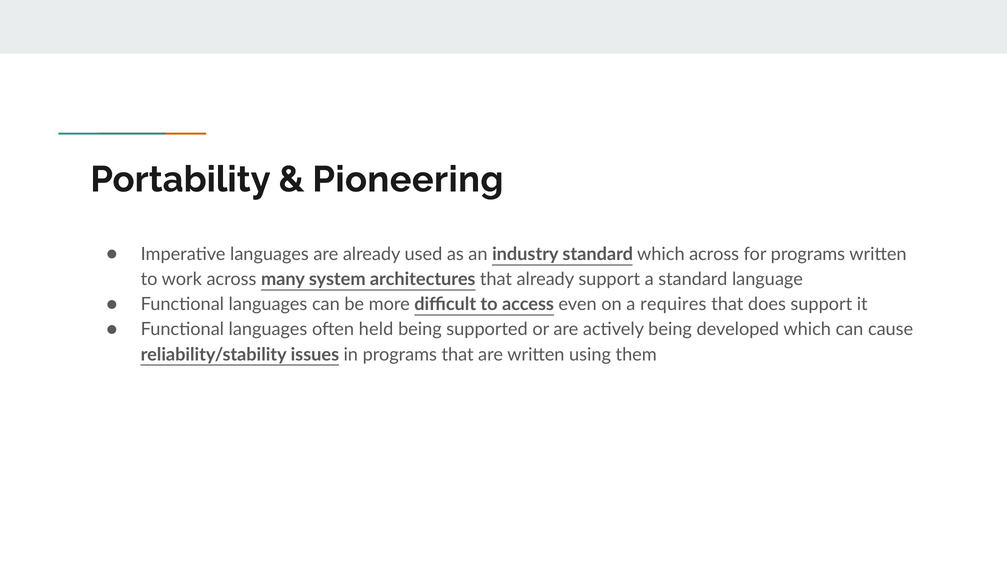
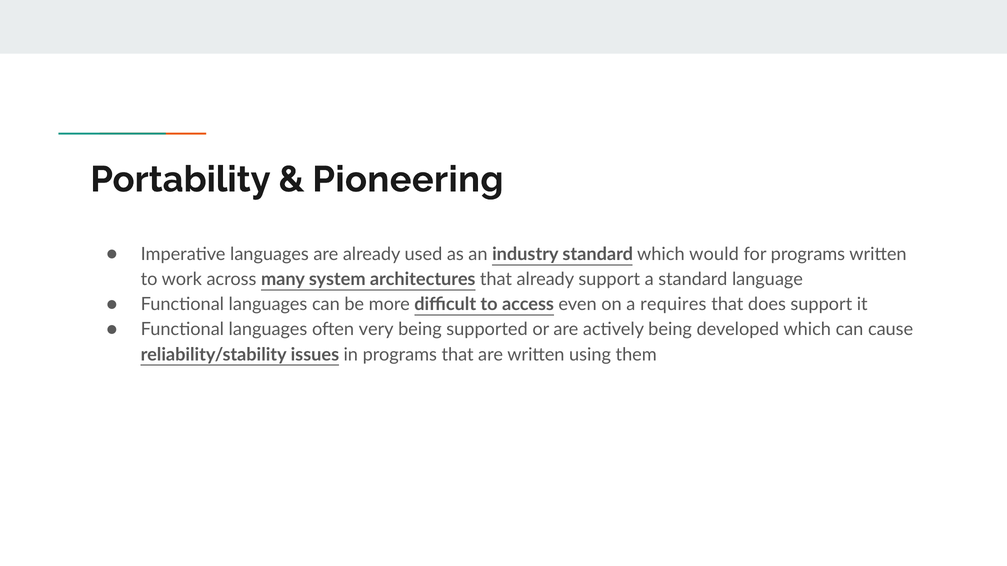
which across: across -> would
held: held -> very
